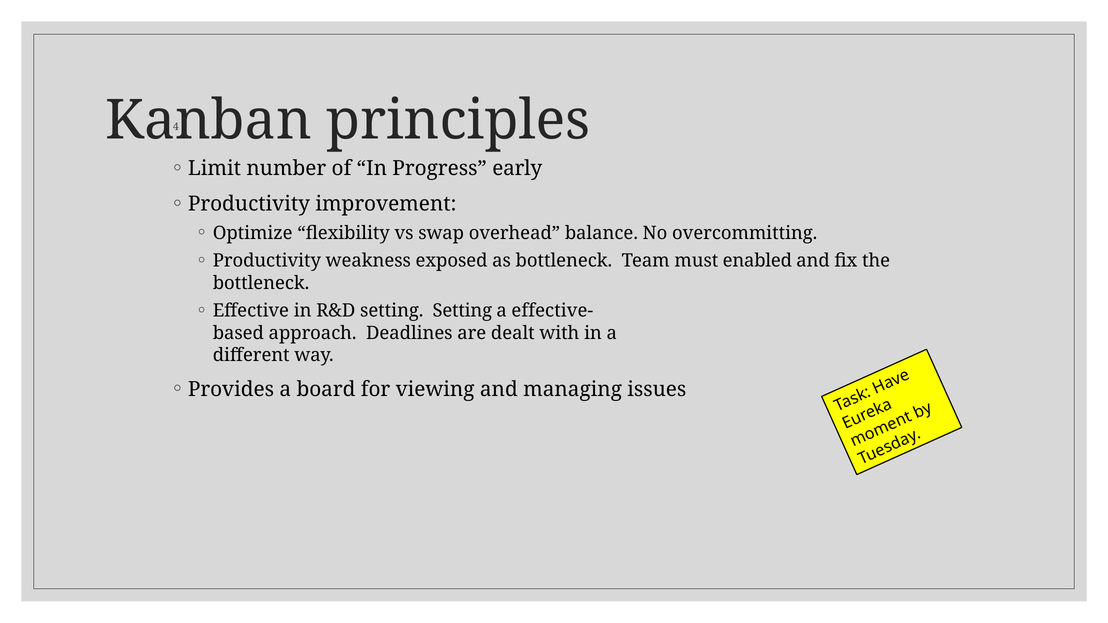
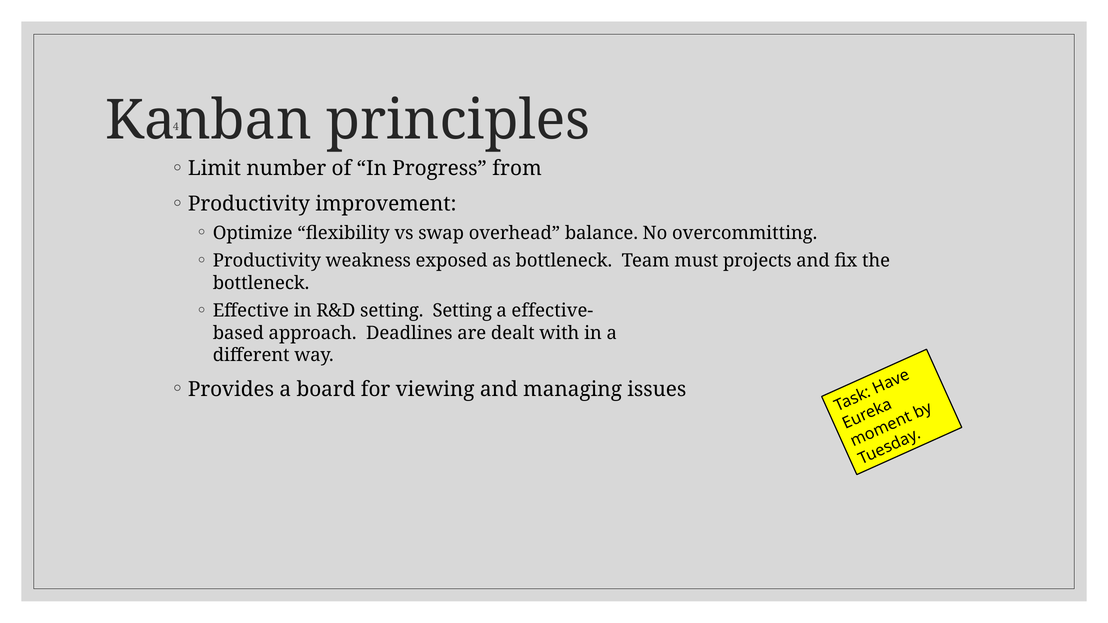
early: early -> from
enabled: enabled -> projects
